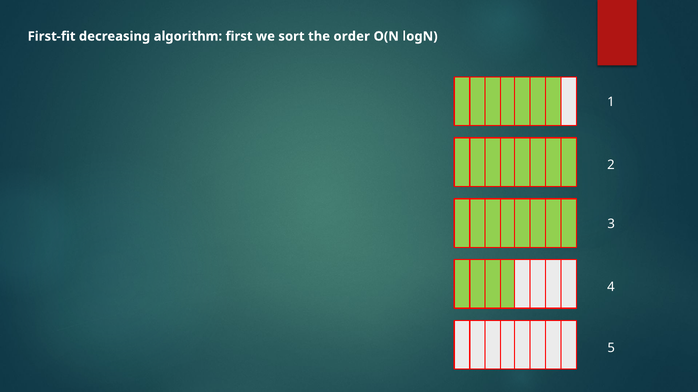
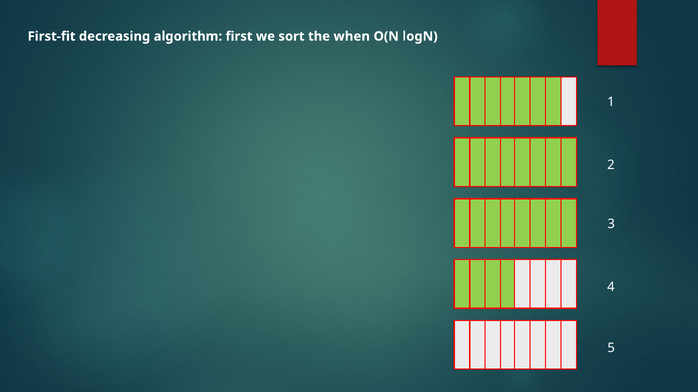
order: order -> when
